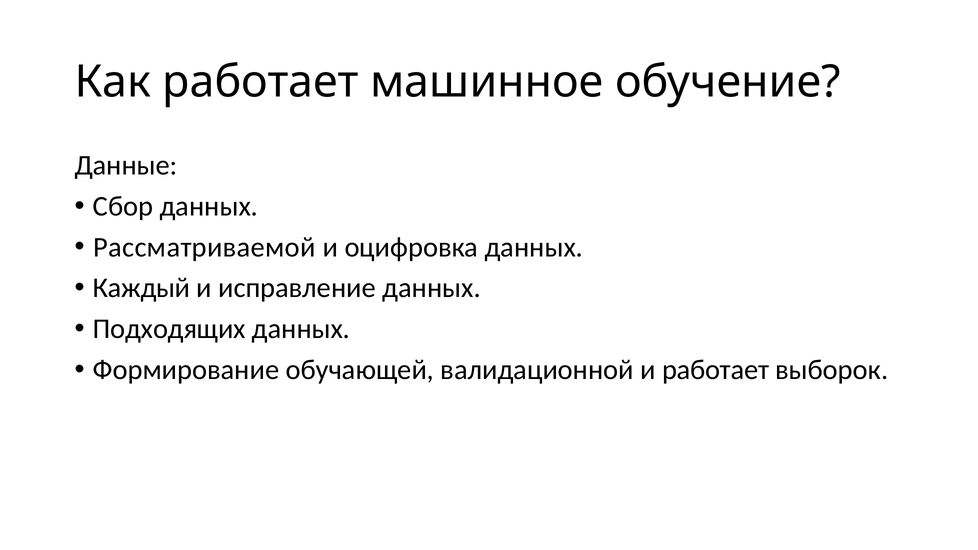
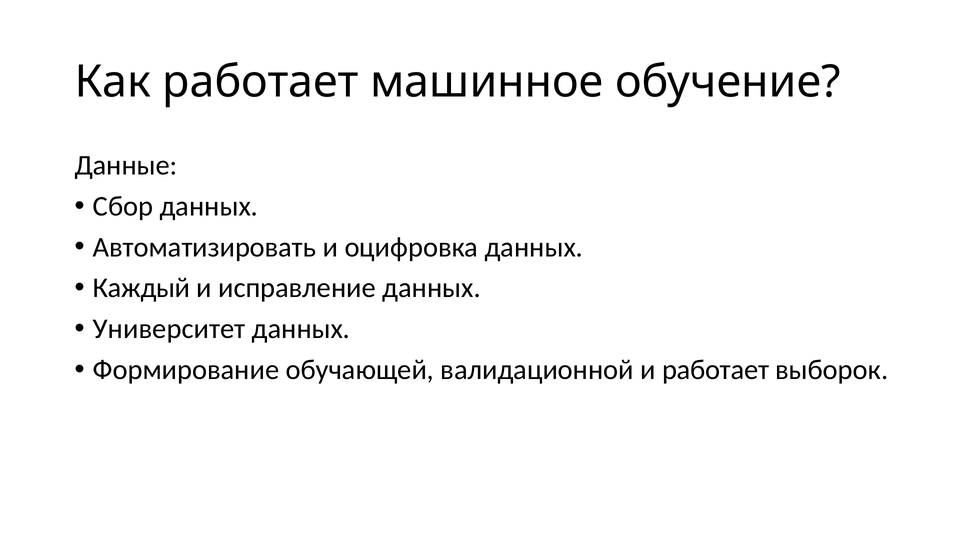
Рассматриваемой: Рассматриваемой -> Автоматизировать
Подходящих: Подходящих -> Университет
